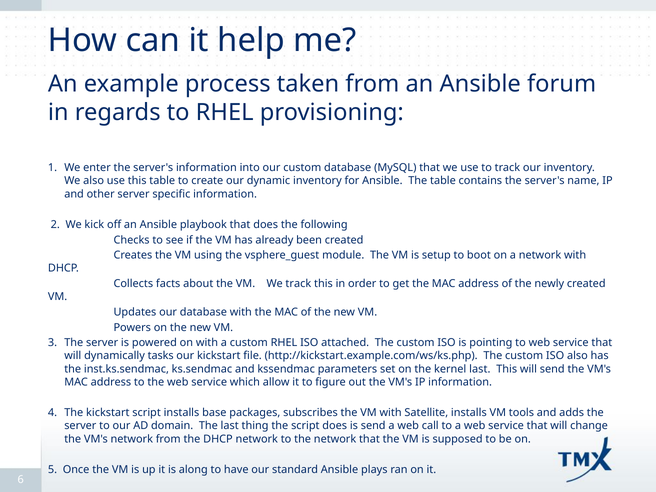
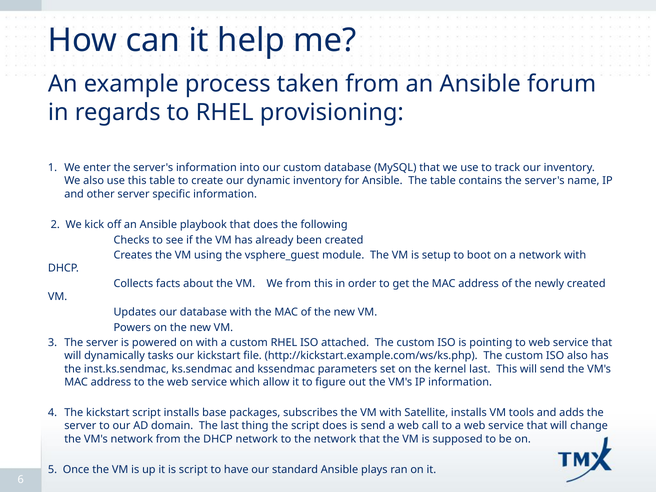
We track: track -> from
is along: along -> script
